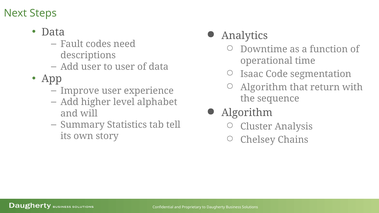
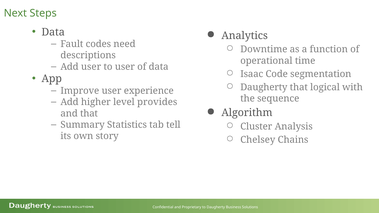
Algorithm at (264, 87): Algorithm -> Daugherty
return: return -> logical
alphabet: alphabet -> provides
and will: will -> that
